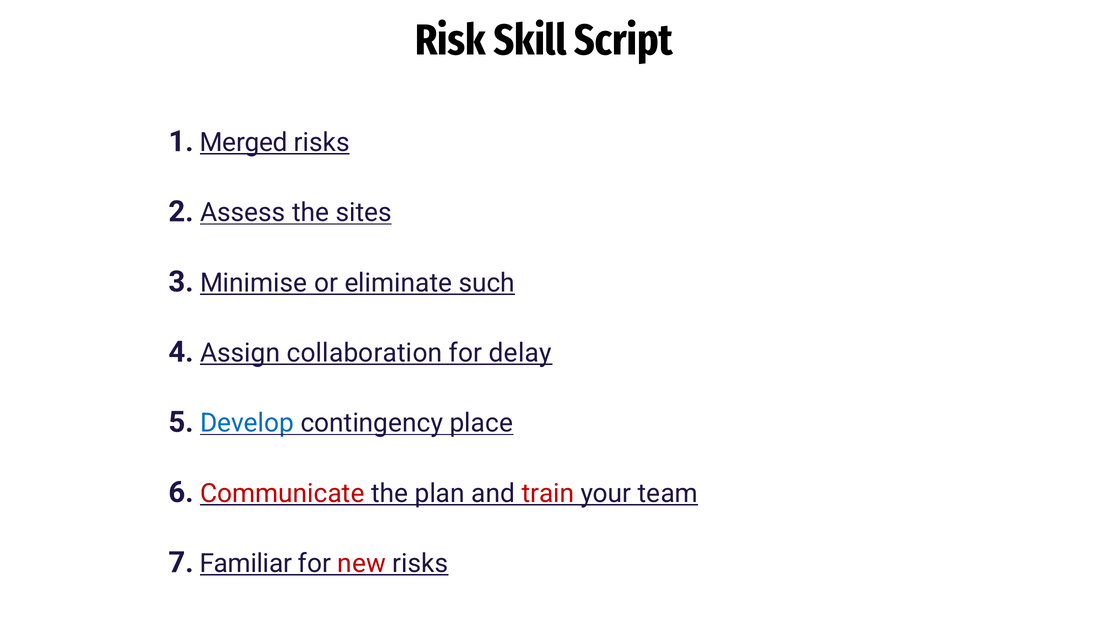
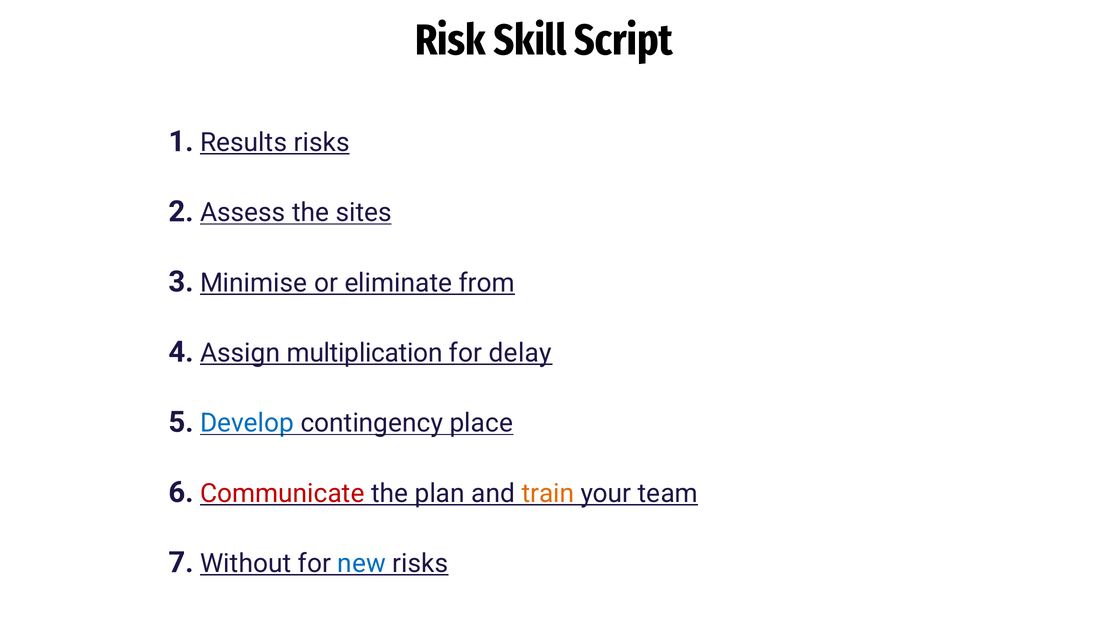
Merged: Merged -> Results
such: such -> from
collaboration: collaboration -> multiplication
train colour: red -> orange
Familiar: Familiar -> Without
new colour: red -> blue
